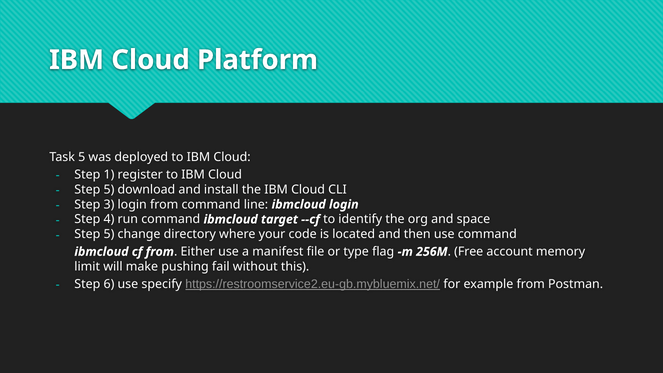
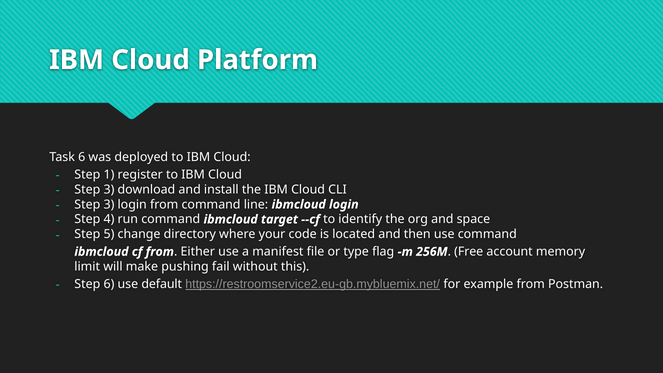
Task 5: 5 -> 6
5 at (109, 190): 5 -> 3
specify: specify -> default
